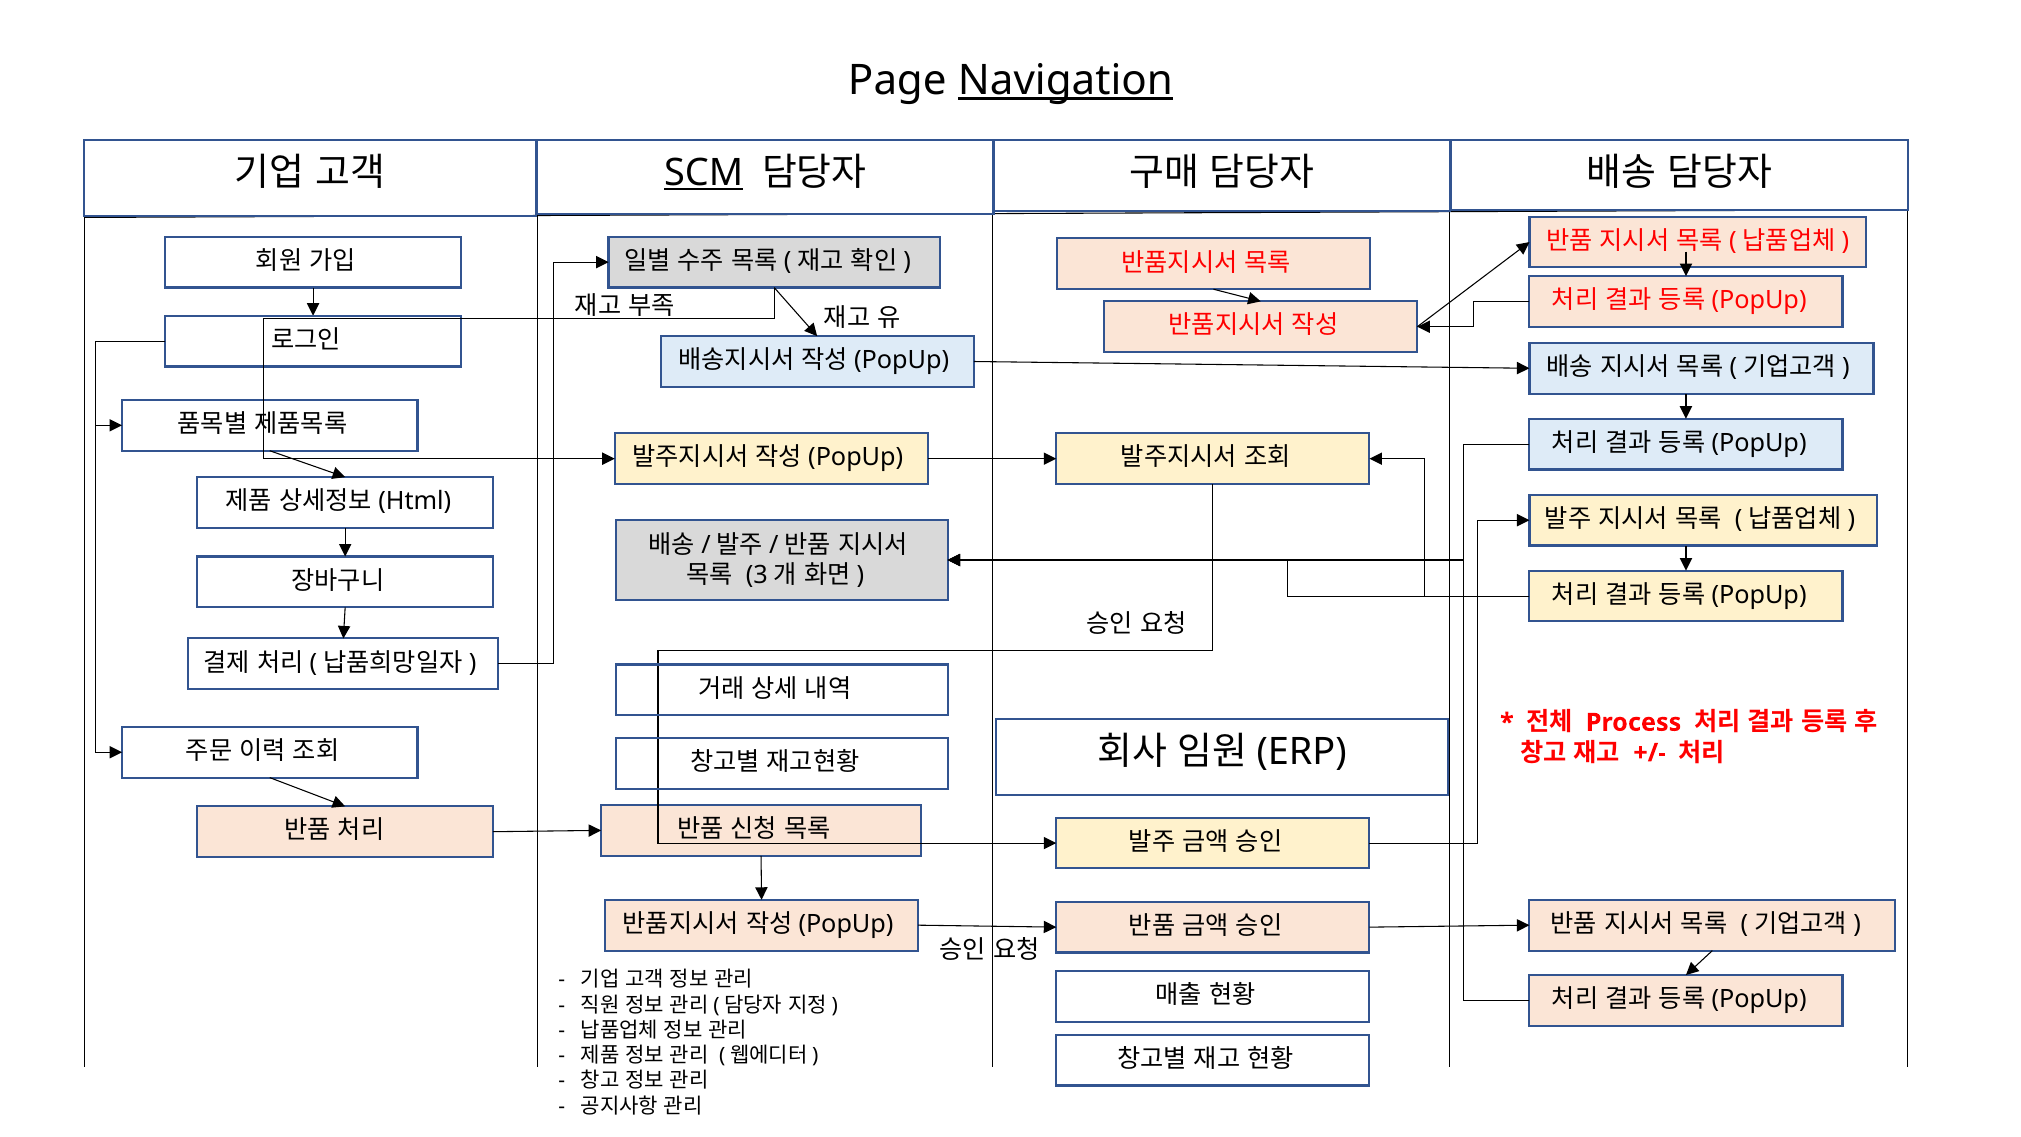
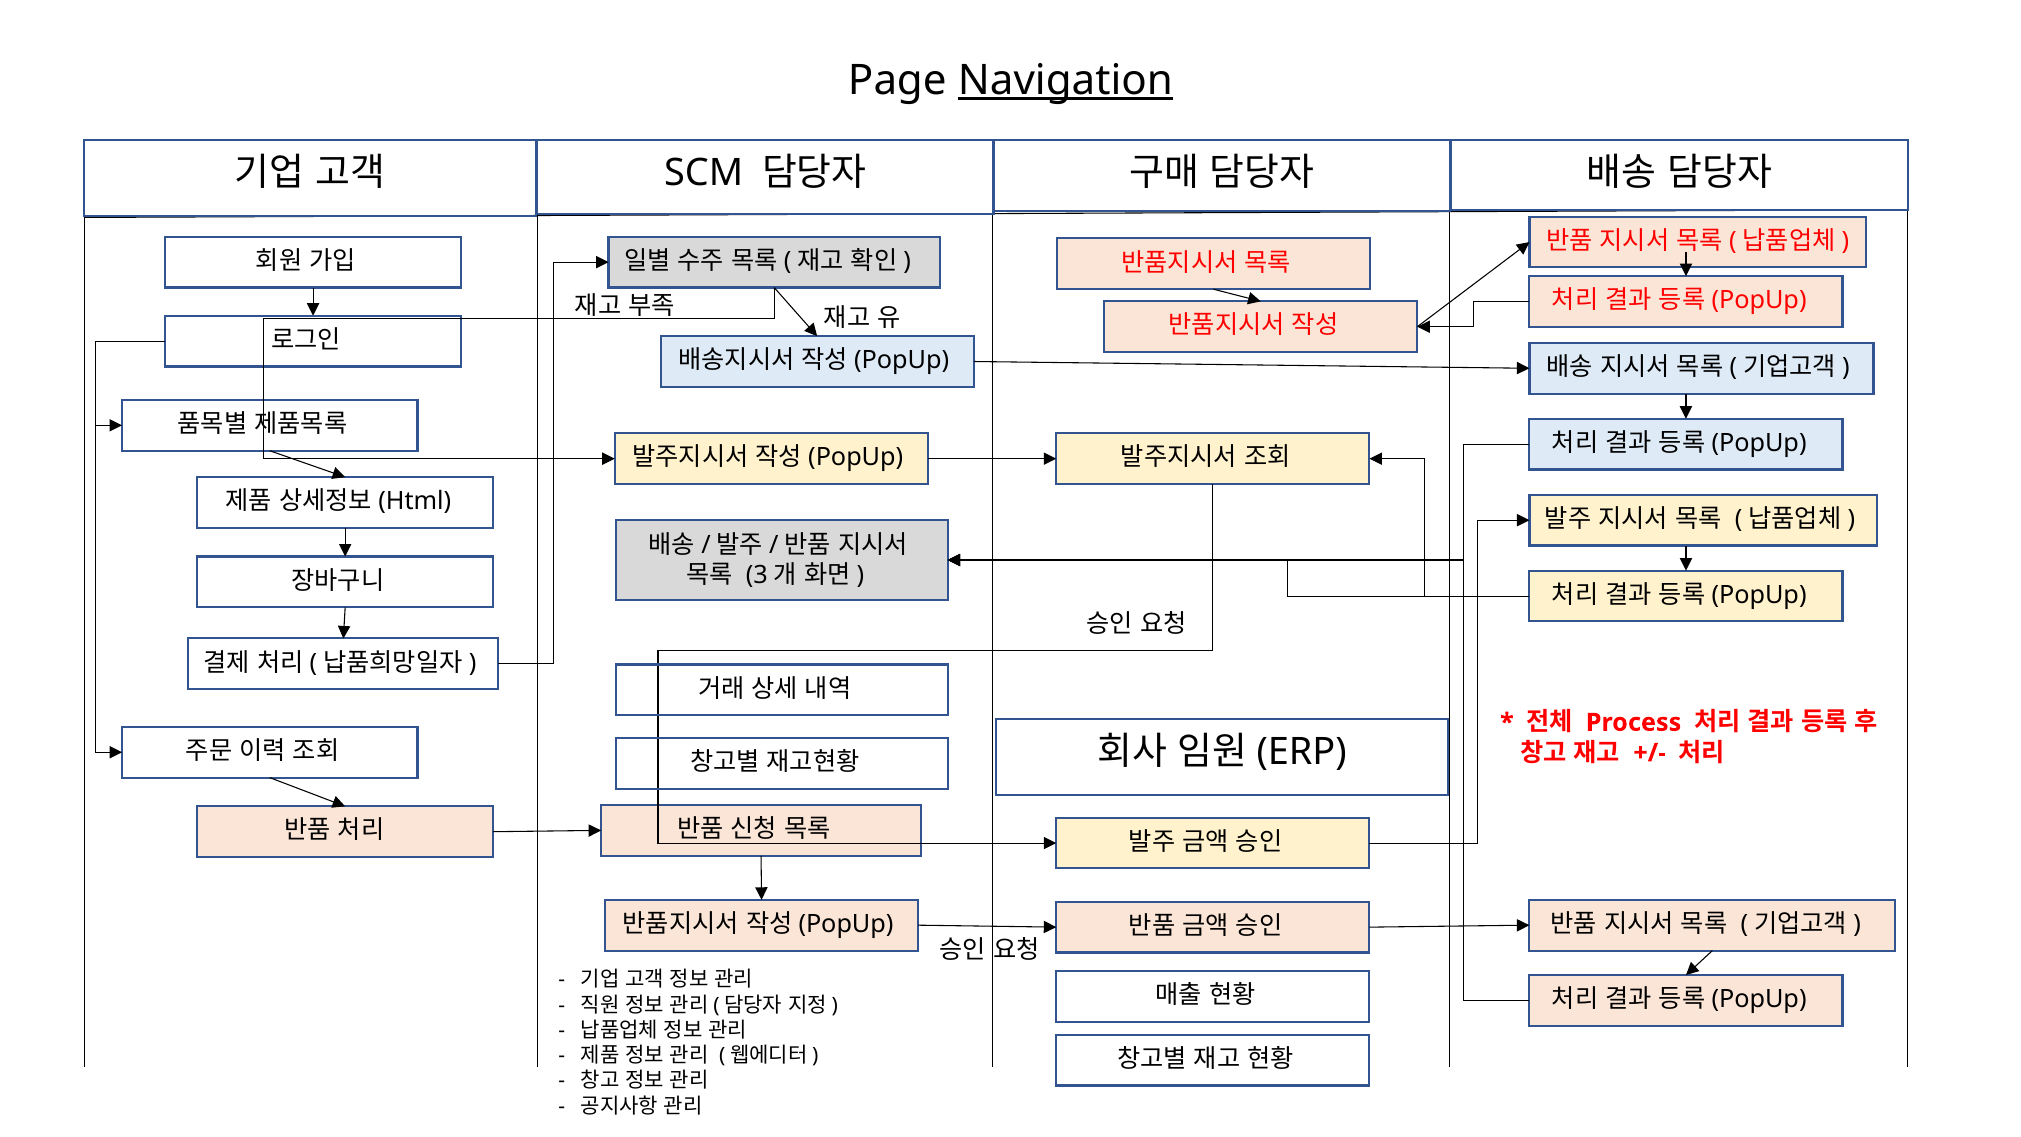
SCM underline: present -> none
